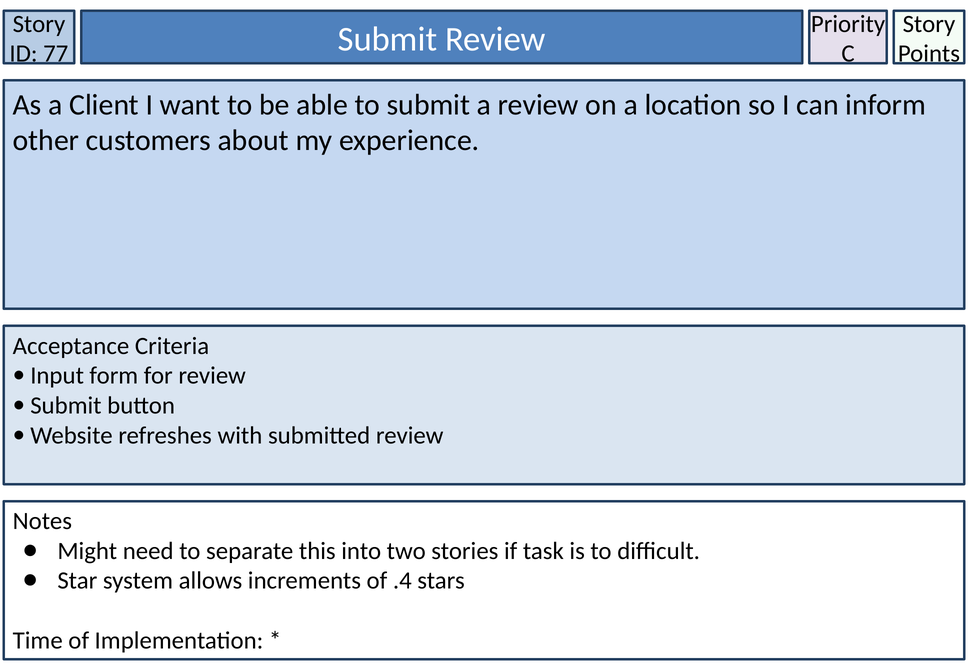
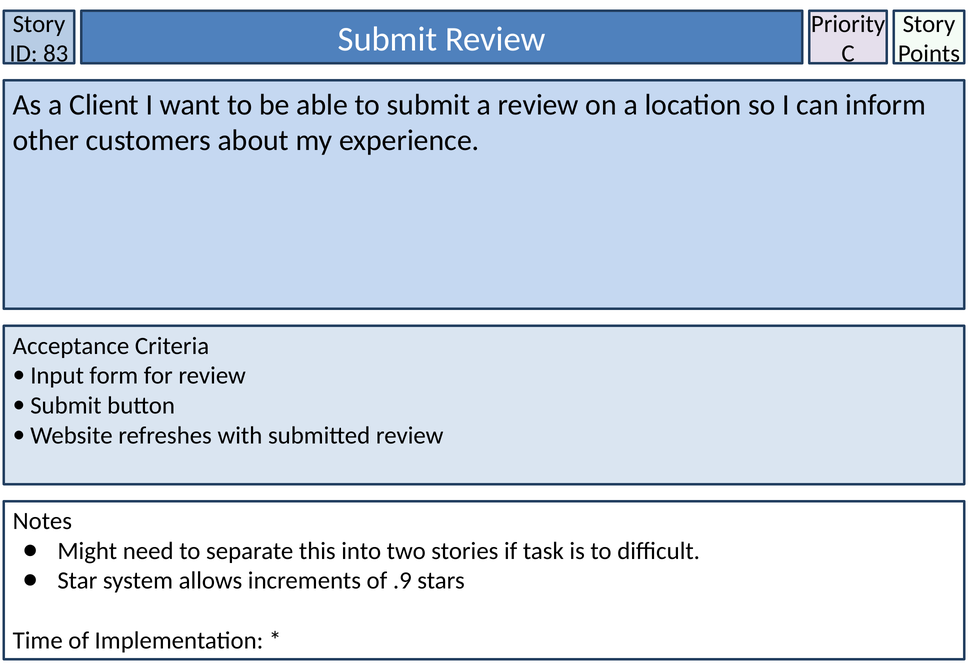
77: 77 -> 83
.4: .4 -> .9
